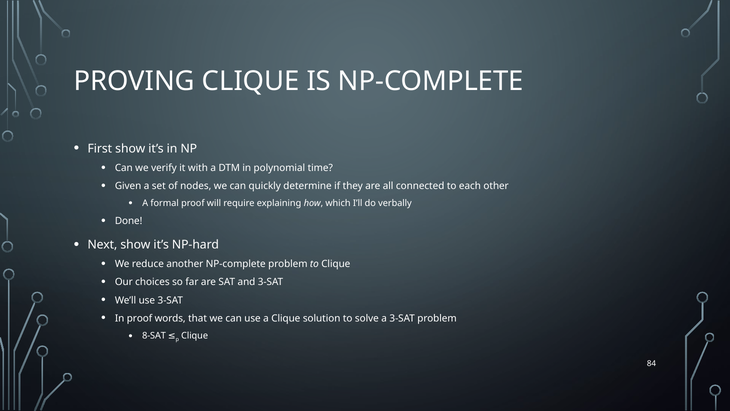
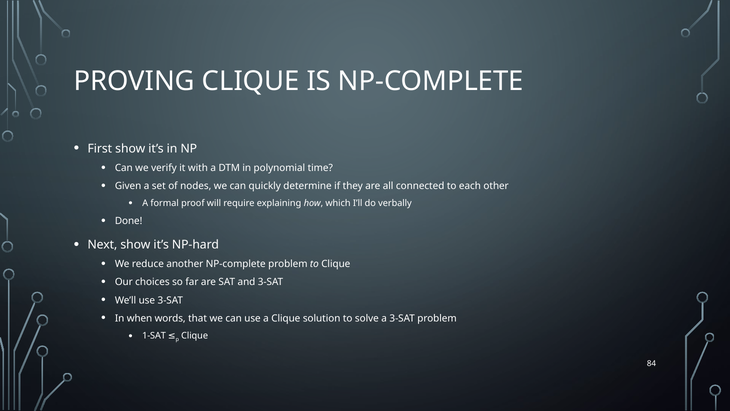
In proof: proof -> when
8-SAT: 8-SAT -> 1-SAT
